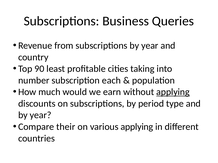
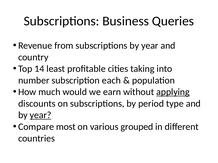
90: 90 -> 14
year at (41, 115) underline: none -> present
their: their -> most
various applying: applying -> grouped
